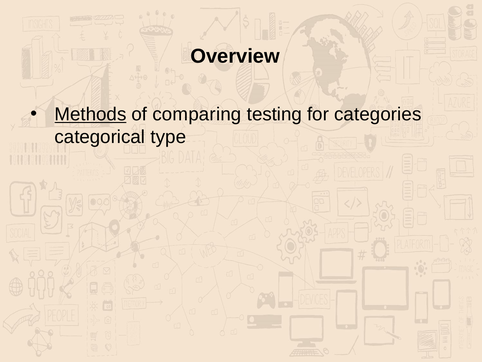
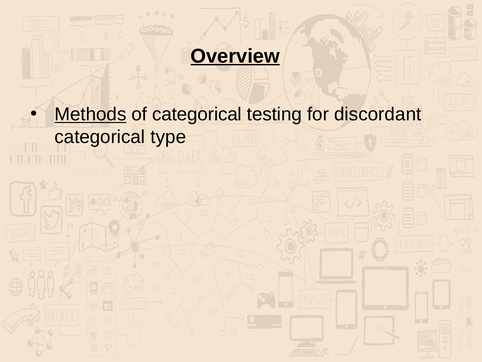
Overview underline: none -> present
of comparing: comparing -> categorical
categories: categories -> discordant
